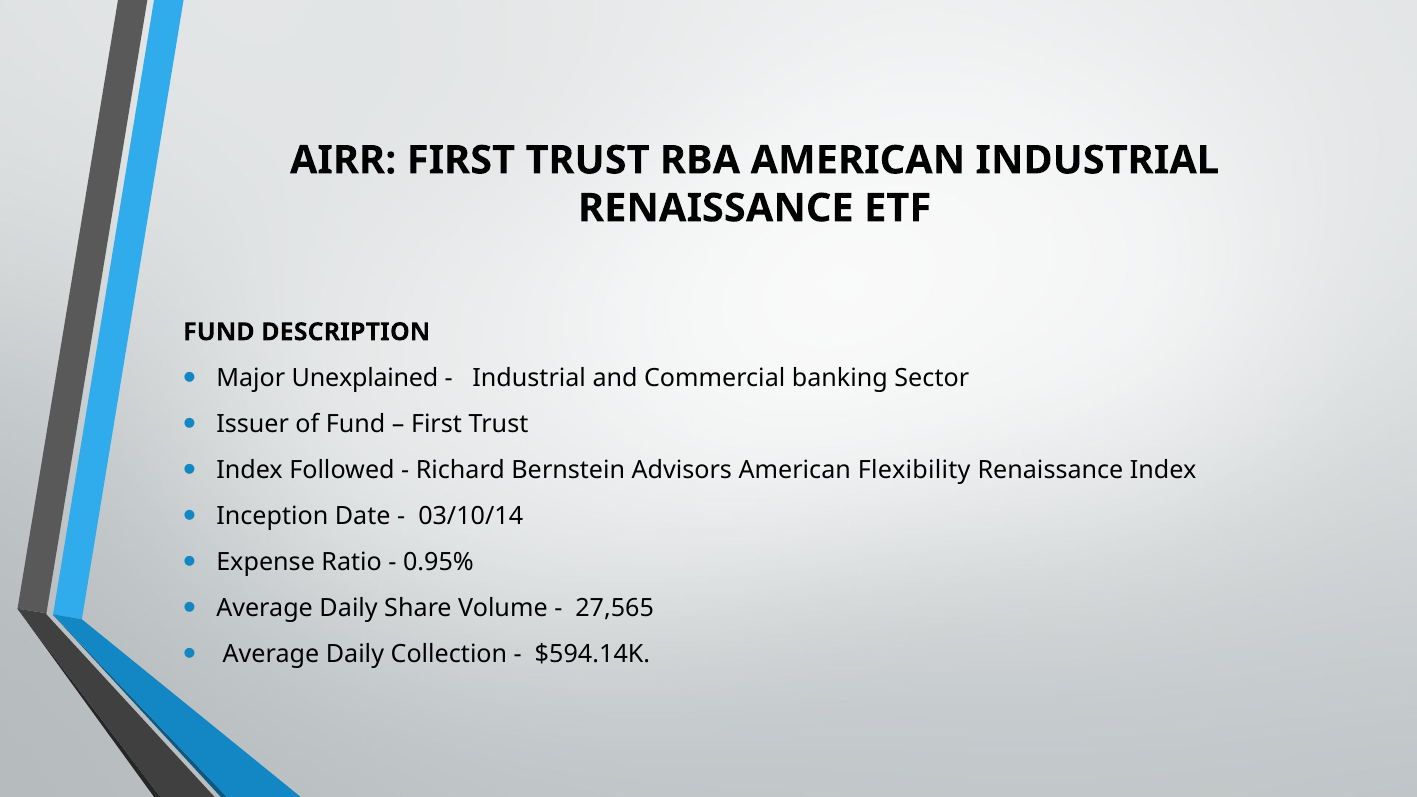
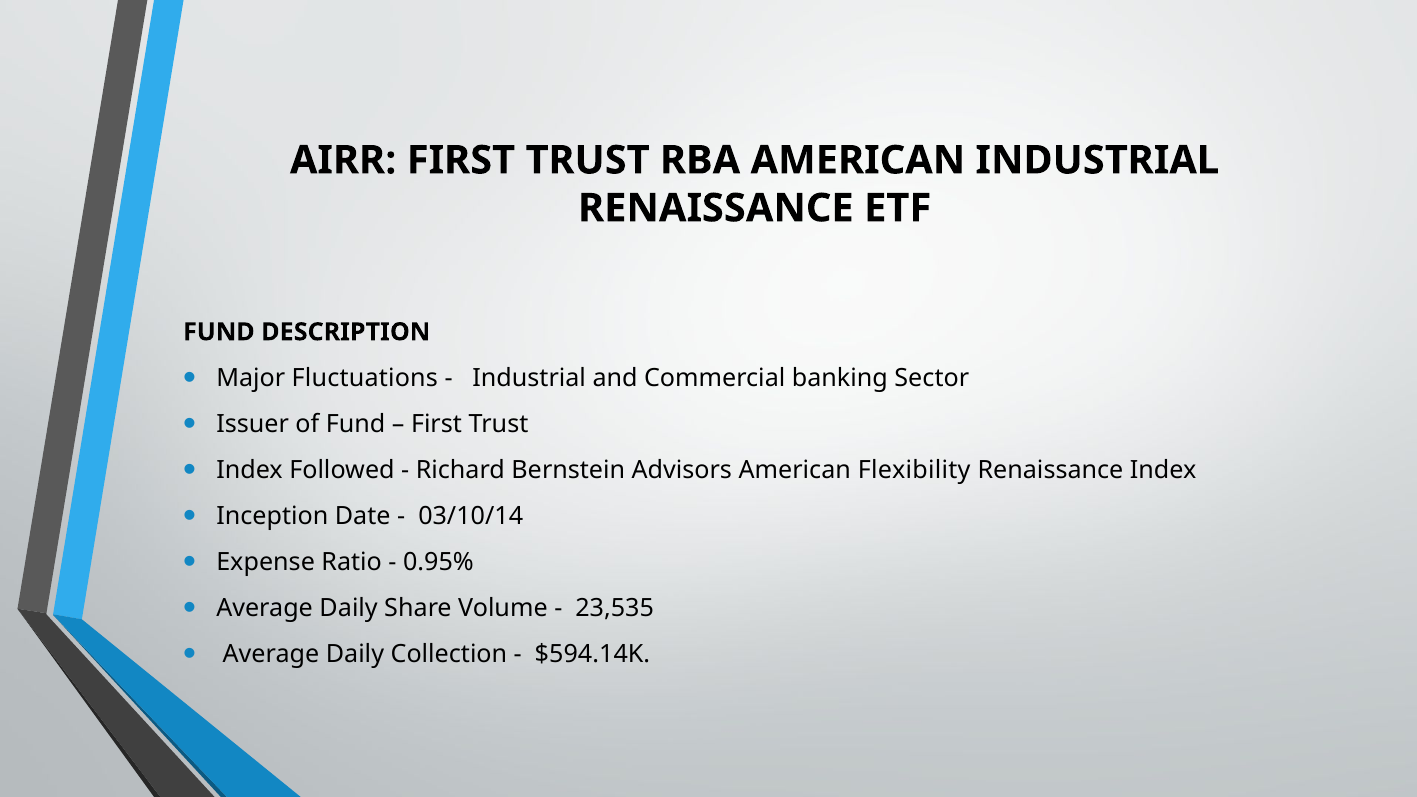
Unexplained: Unexplained -> Fluctuations
27,565: 27,565 -> 23,535
